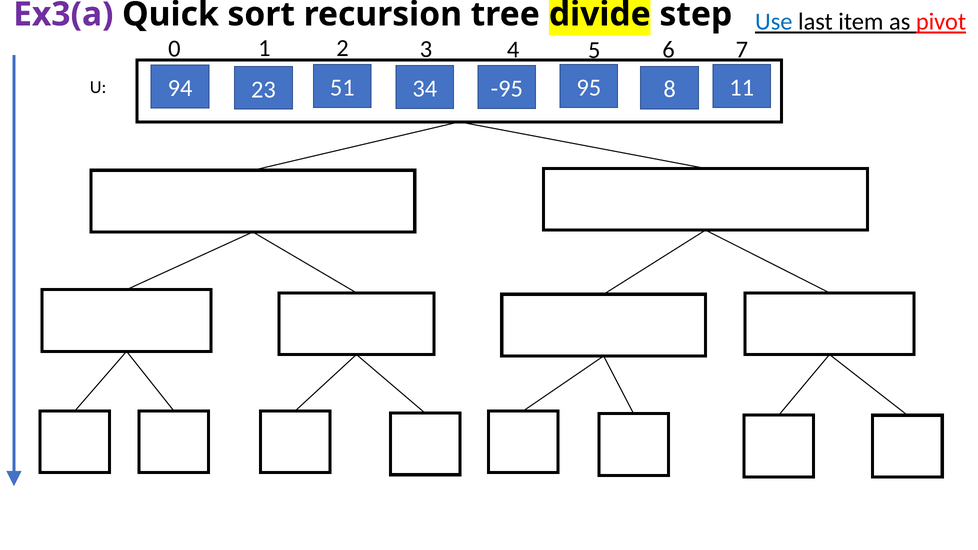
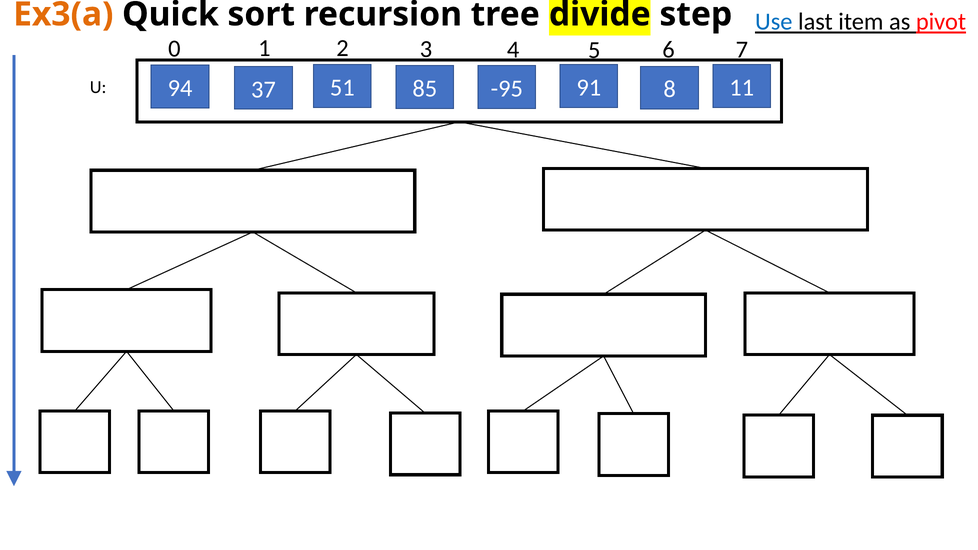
Ex3(a colour: purple -> orange
23: 23 -> 37
34: 34 -> 85
95: 95 -> 91
